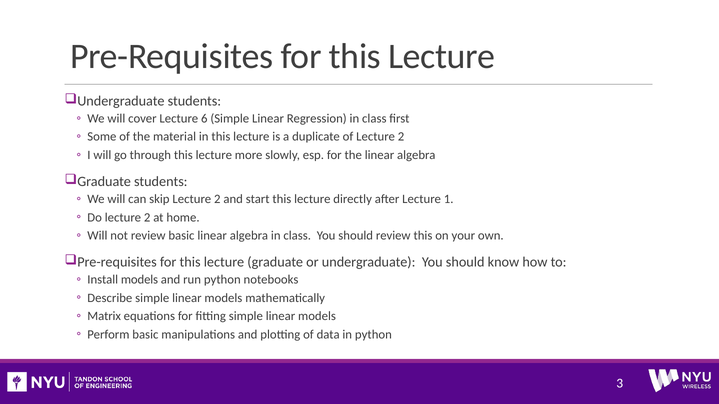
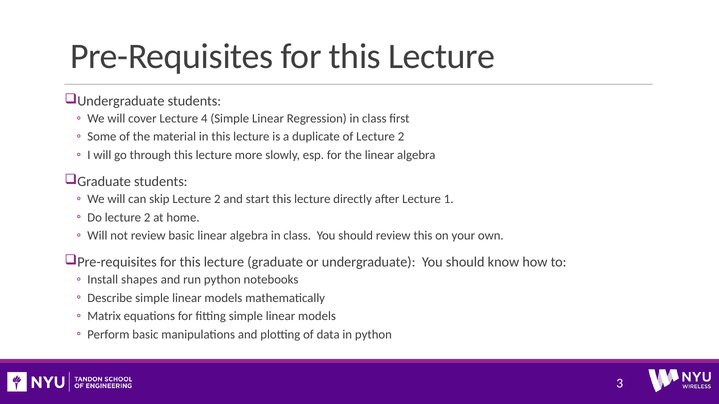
6: 6 -> 4
Install models: models -> shapes
